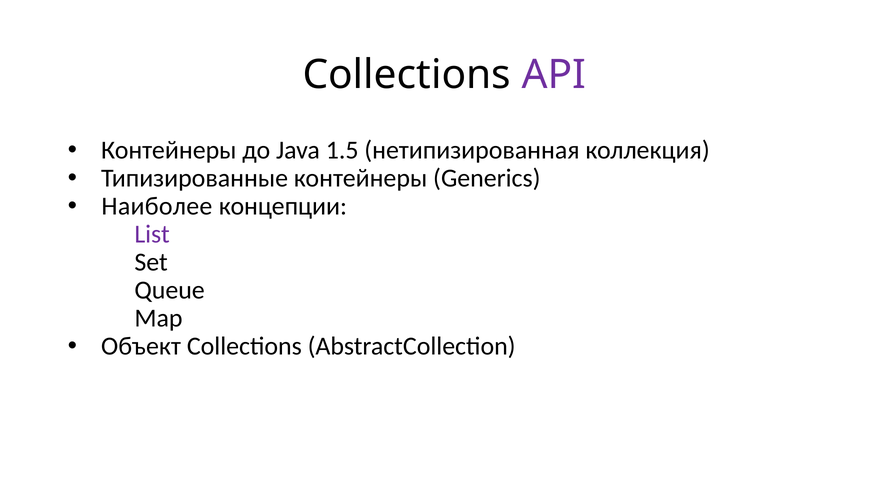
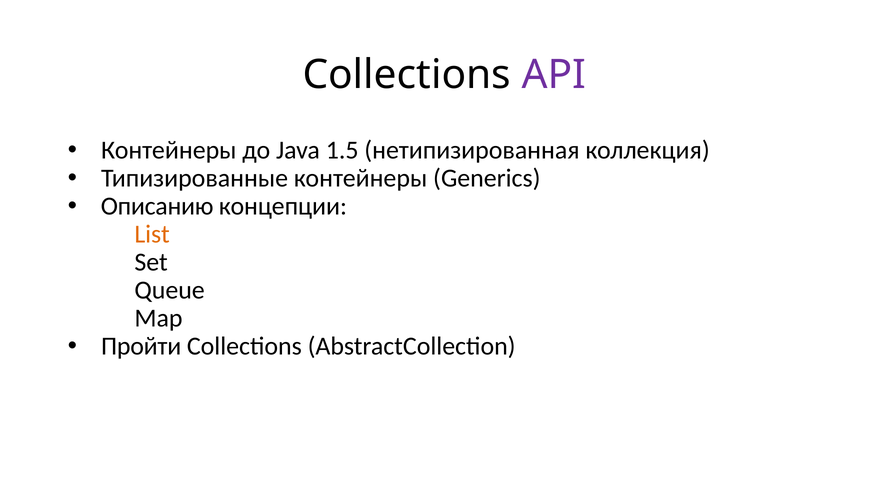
Наиболее: Наиболее -> Описанию
List colour: purple -> orange
Объект: Объект -> Пройти
